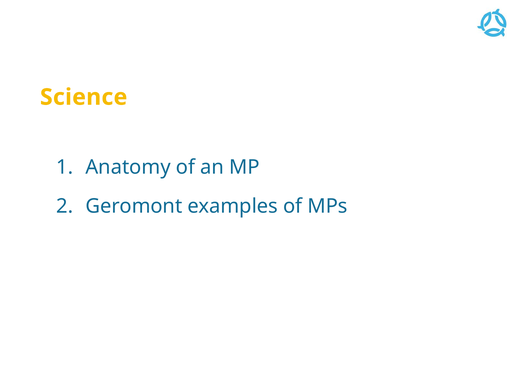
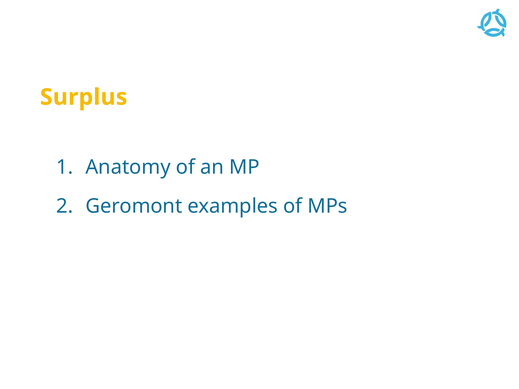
Science: Science -> Surplus
